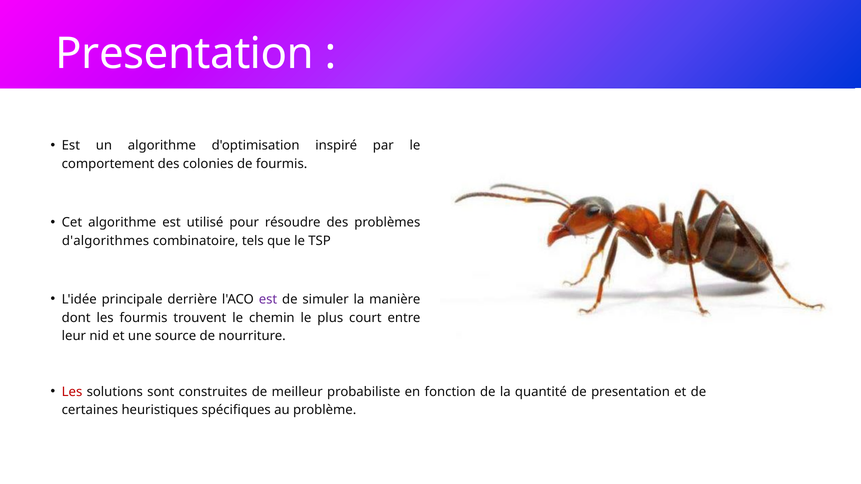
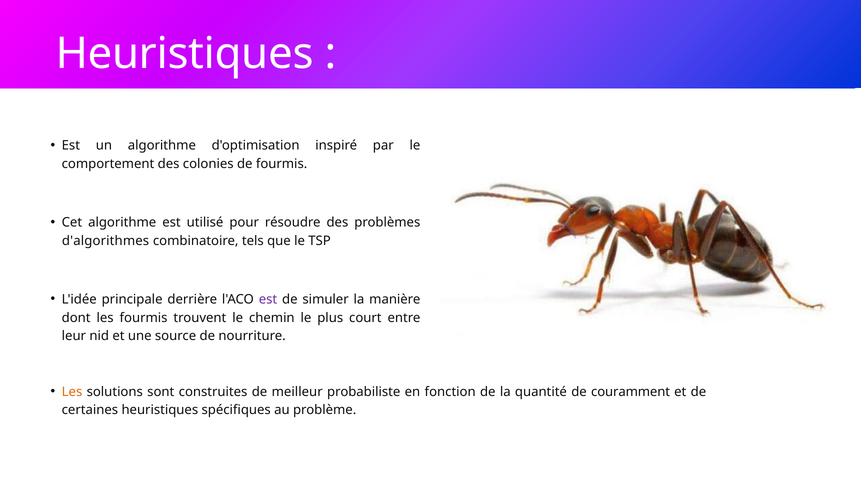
Presentation at (185, 54): Presentation -> Heuristiques
Les at (72, 392) colour: red -> orange
de presentation: presentation -> couramment
